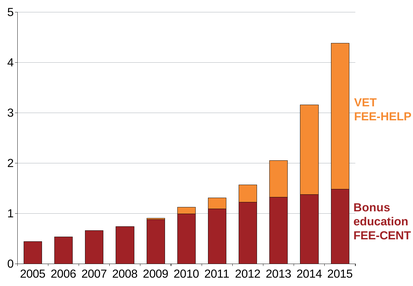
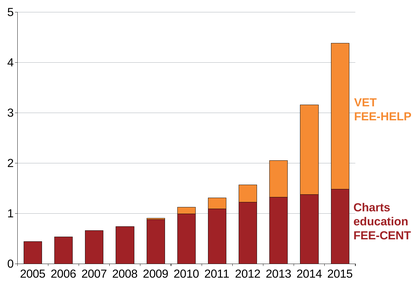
Bonus: Bonus -> Charts
